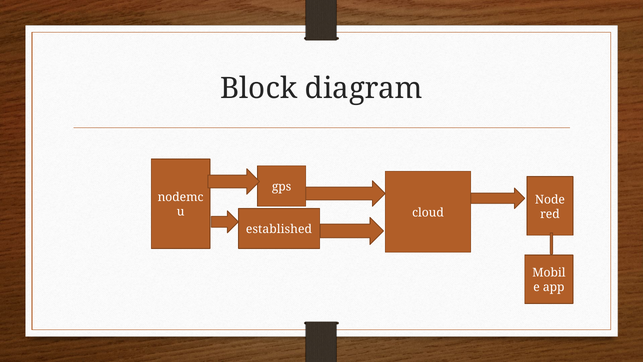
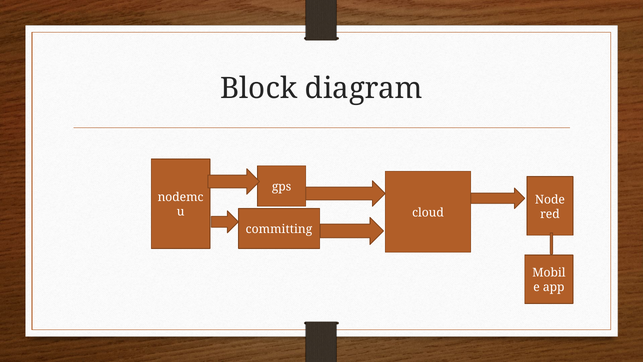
established: established -> committing
